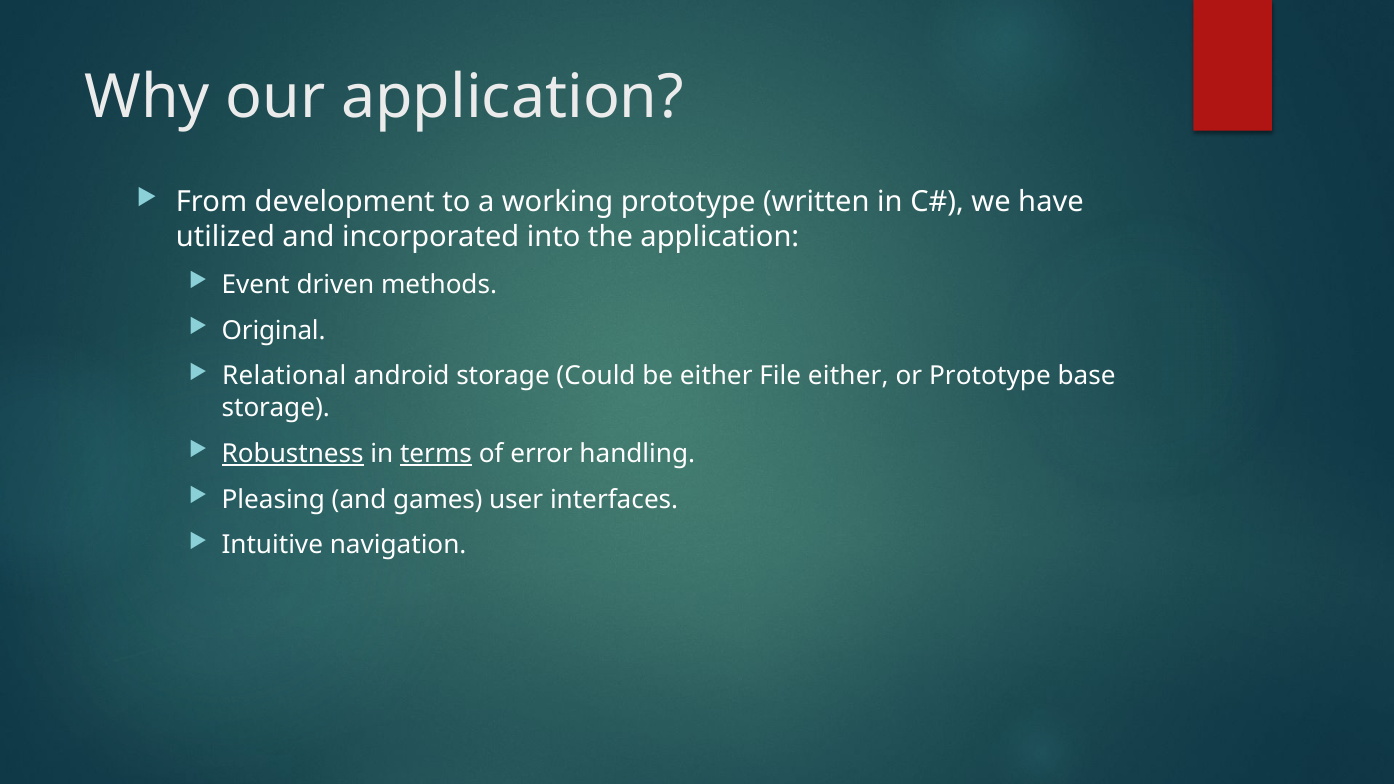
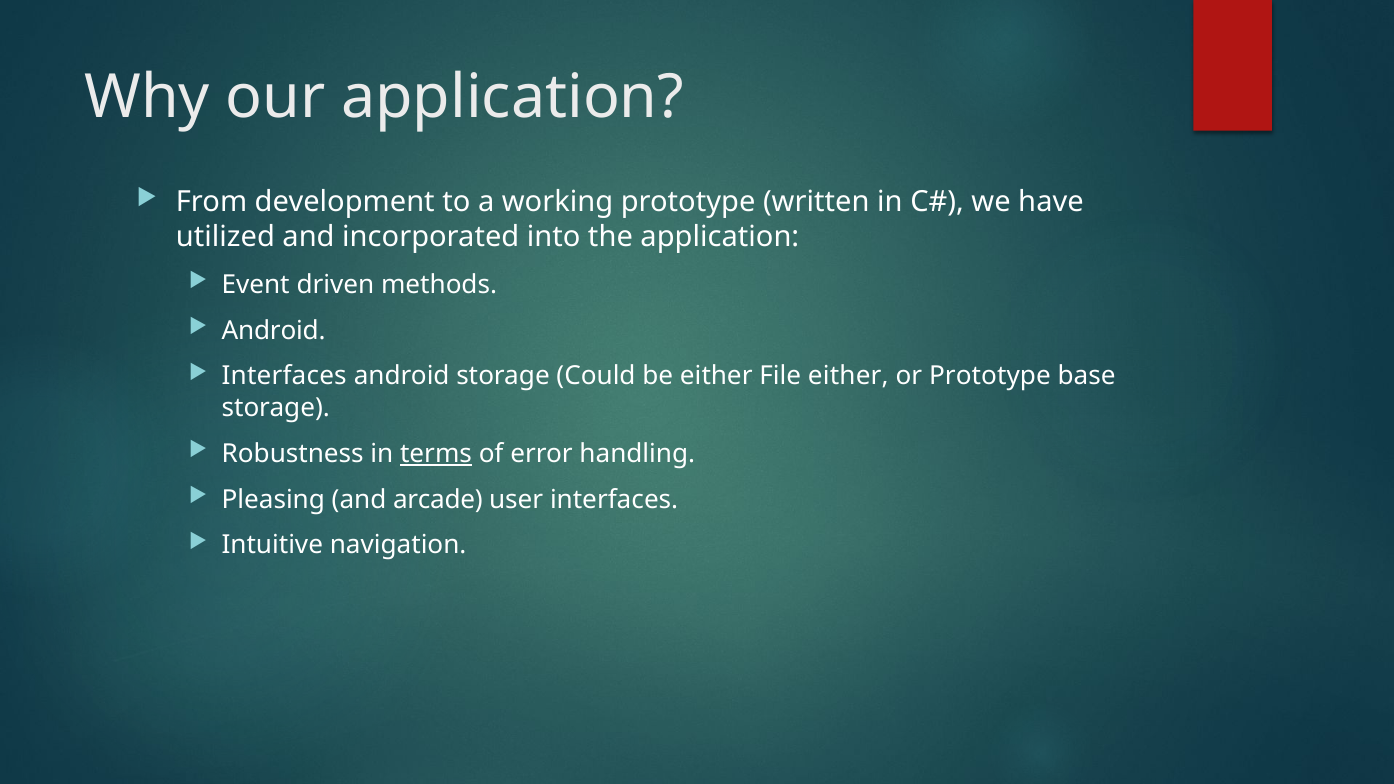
Original at (274, 330): Original -> Android
Relational at (284, 376): Relational -> Interfaces
Robustness underline: present -> none
games: games -> arcade
